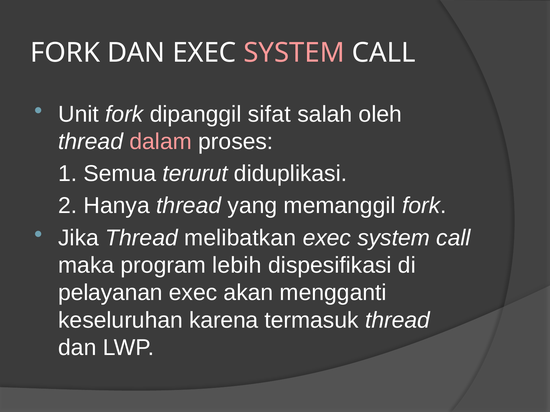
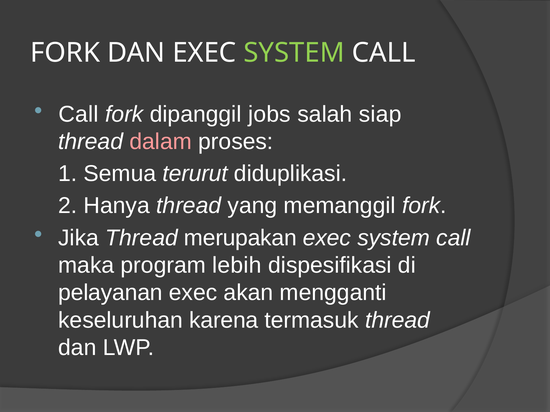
SYSTEM at (294, 53) colour: pink -> light green
Unit at (79, 114): Unit -> Call
sifat: sifat -> jobs
oleh: oleh -> siap
melibatkan: melibatkan -> merupakan
